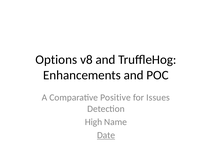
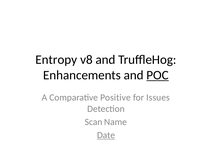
Options: Options -> Entropy
POC underline: none -> present
High: High -> Scan
